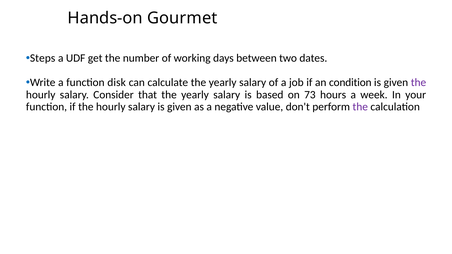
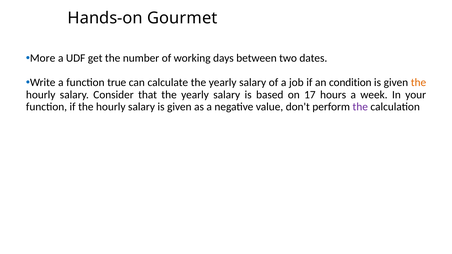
Steps: Steps -> More
disk: disk -> true
the at (419, 83) colour: purple -> orange
73: 73 -> 17
